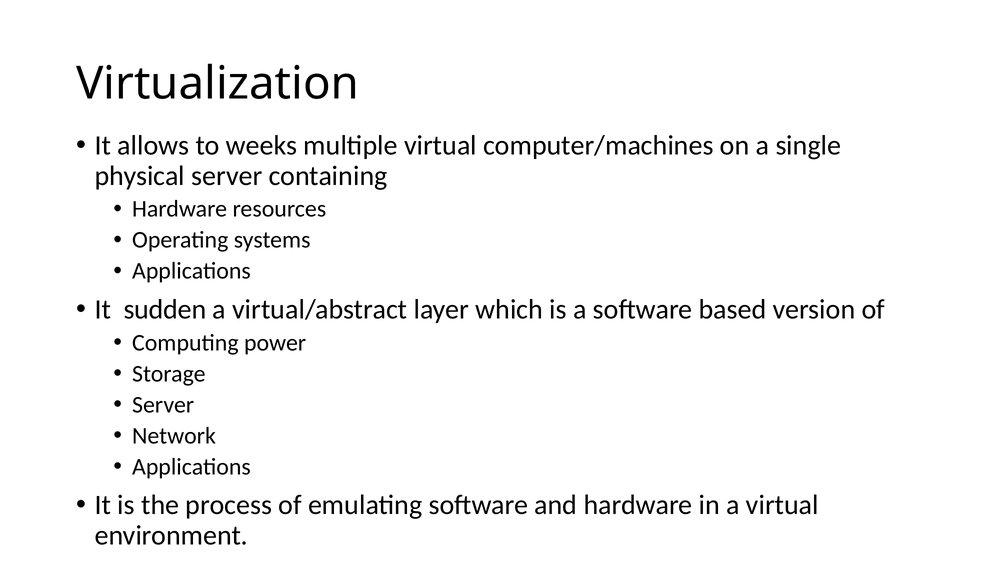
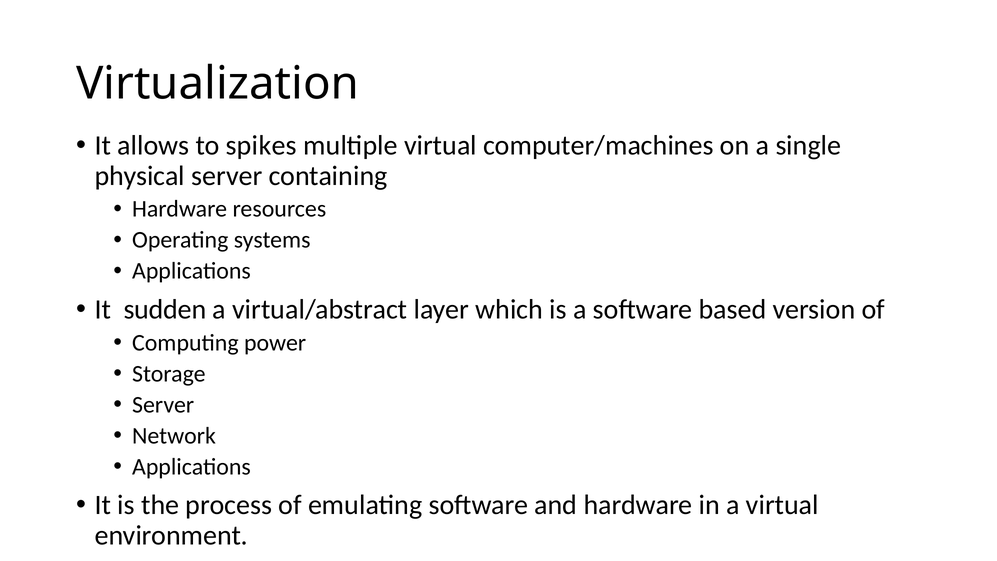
weeks: weeks -> spikes
